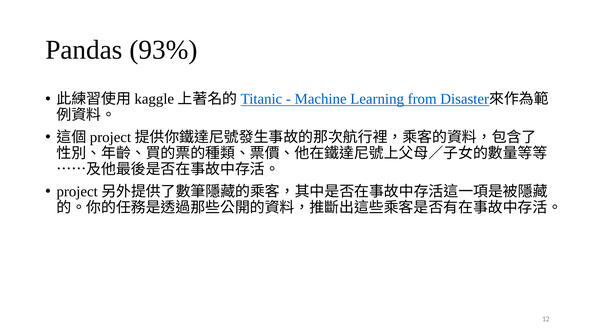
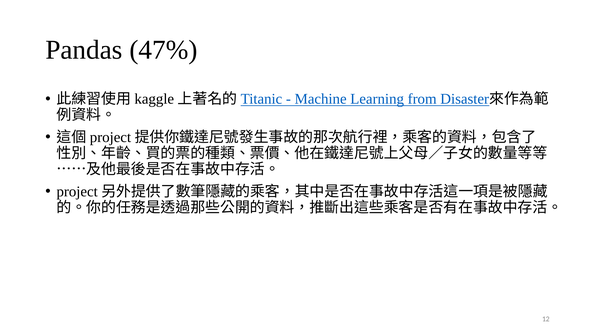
93%: 93% -> 47%
